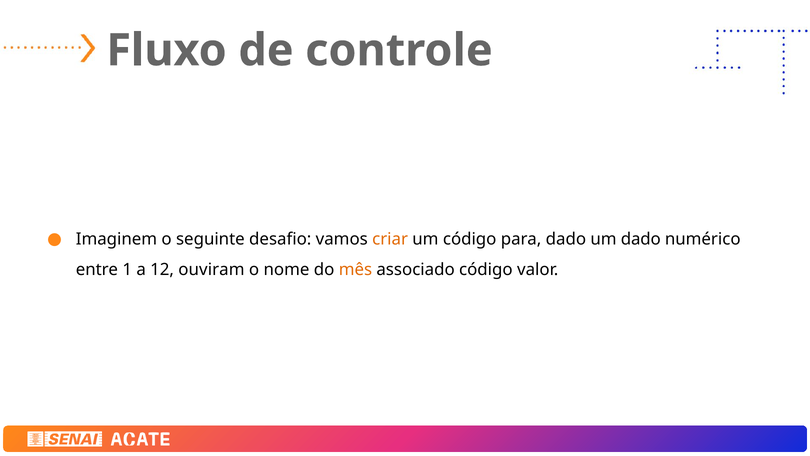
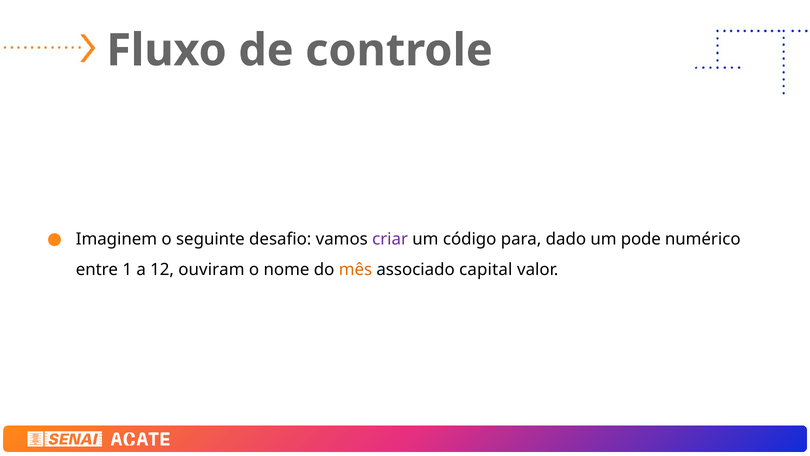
criar colour: orange -> purple
um dado: dado -> pode
associado código: código -> capital
